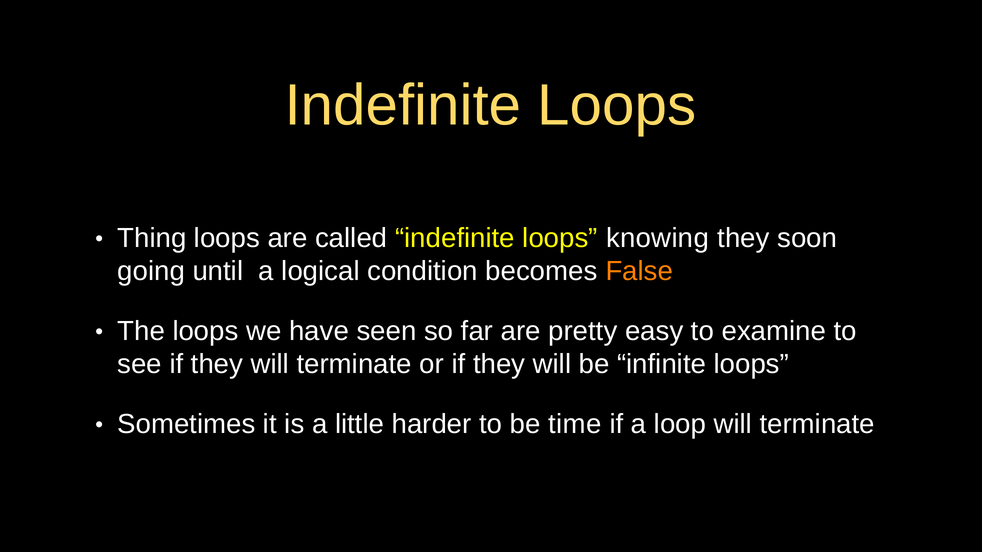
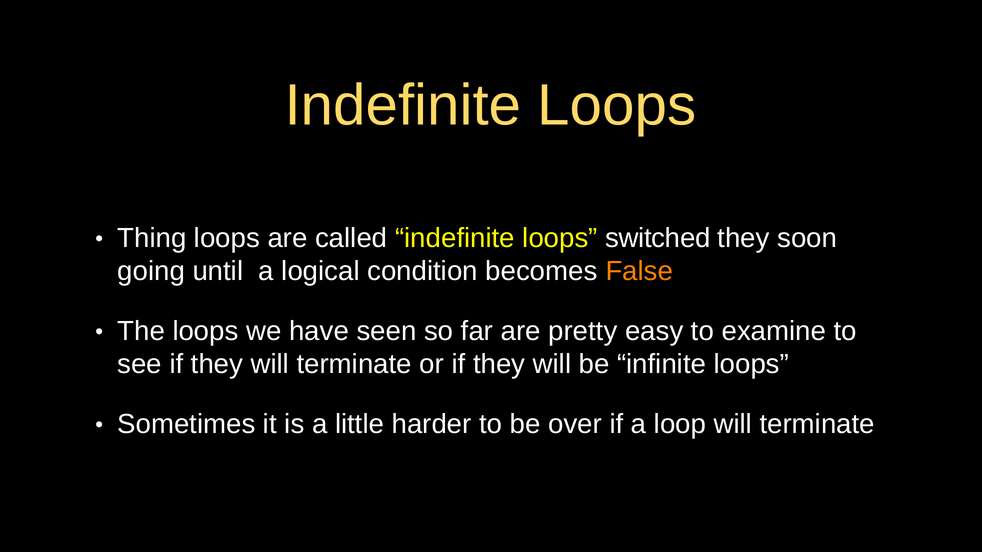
knowing: knowing -> switched
time: time -> over
